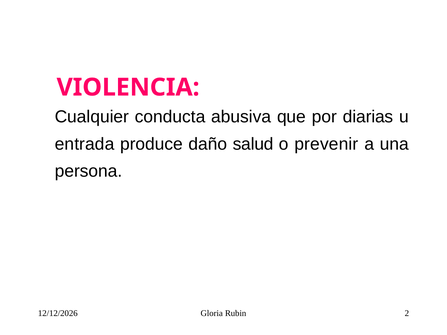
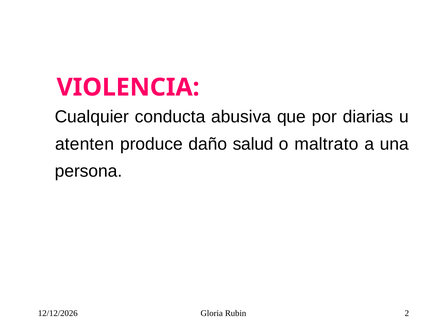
entrada: entrada -> atenten
prevenir: prevenir -> maltrato
